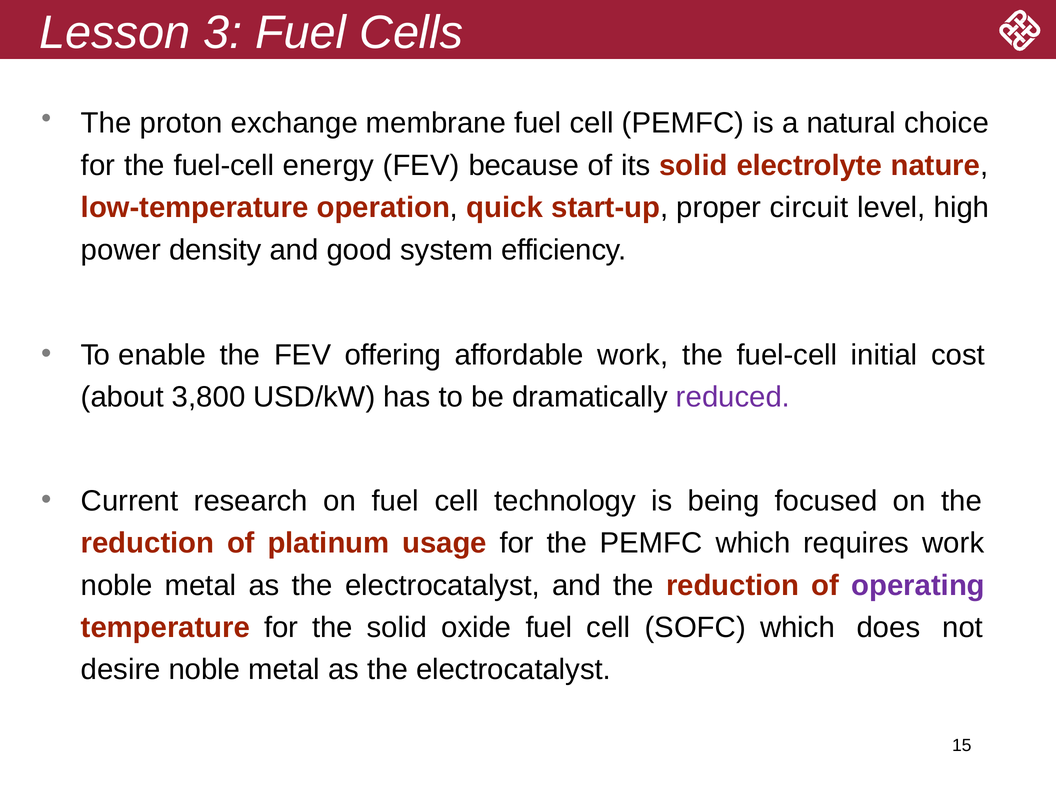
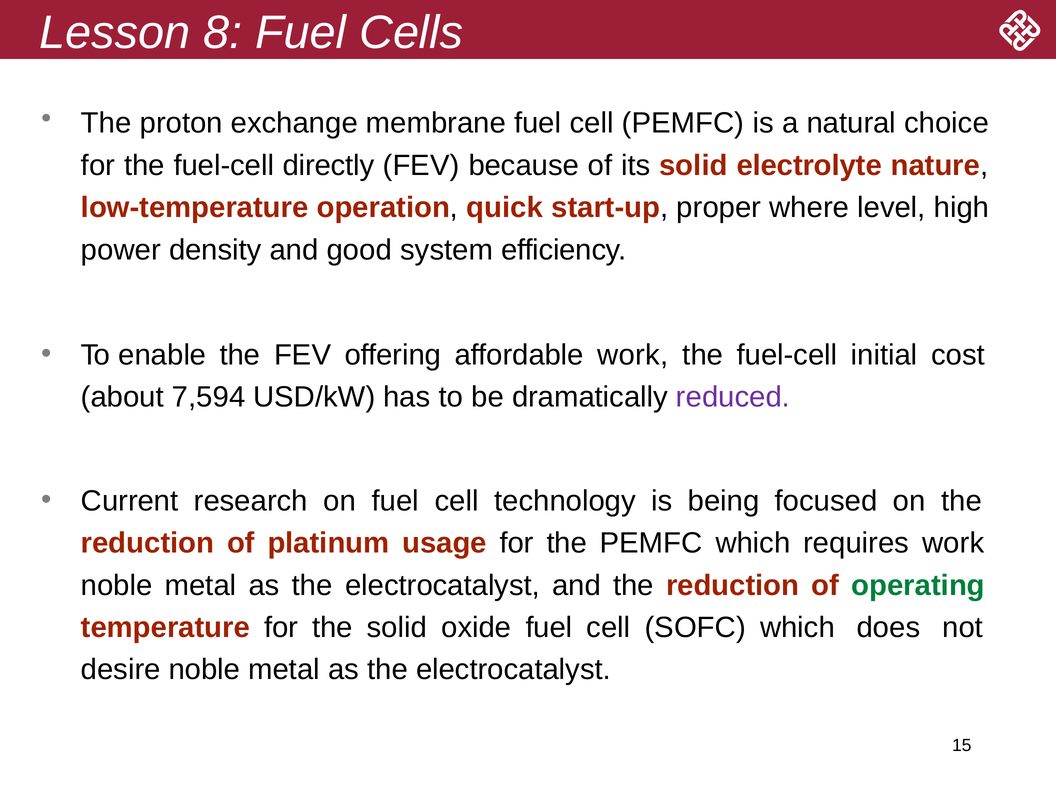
3: 3 -> 8
energy: energy -> directly
circuit: circuit -> where
3,800: 3,800 -> 7,594
operating colour: purple -> green
